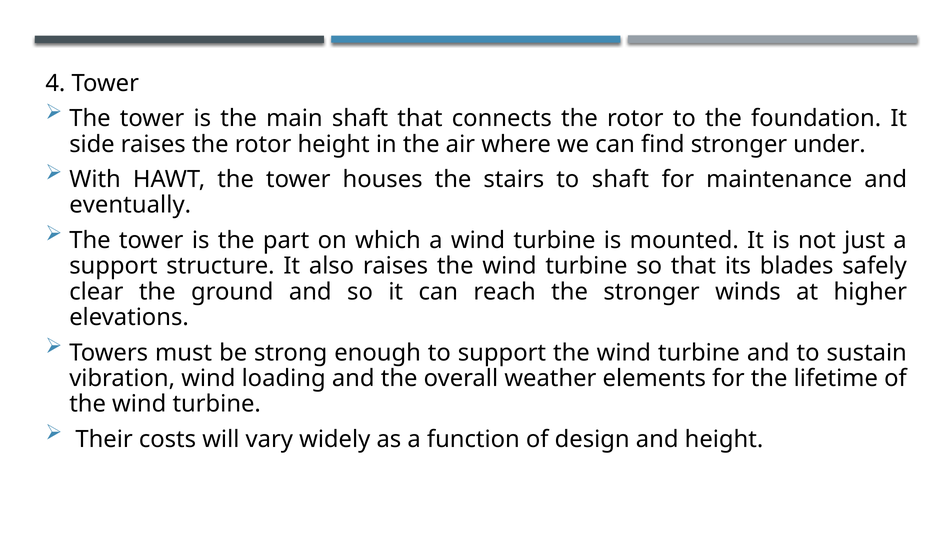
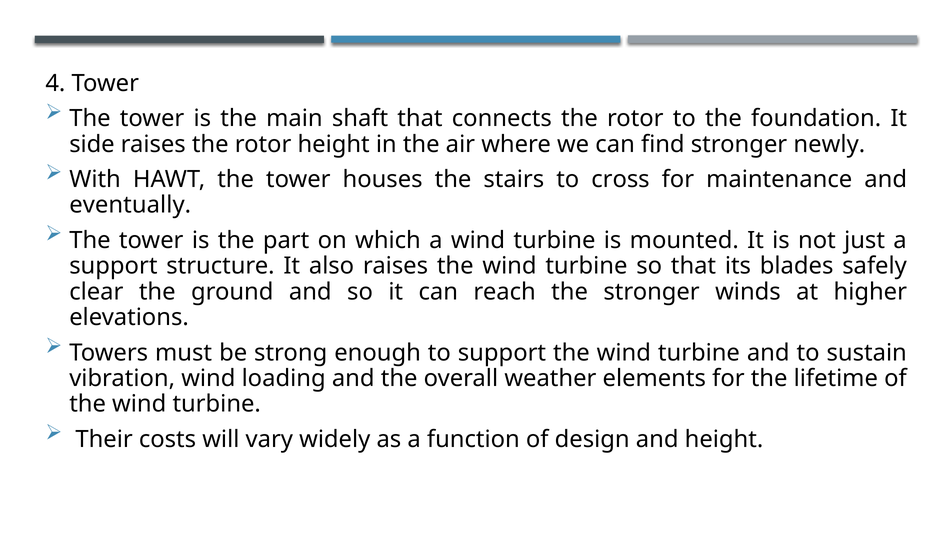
under: under -> newly
to shaft: shaft -> cross
